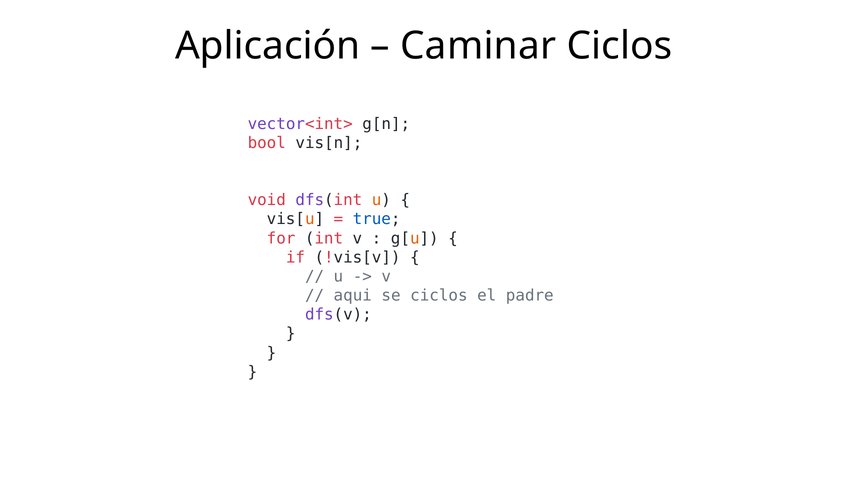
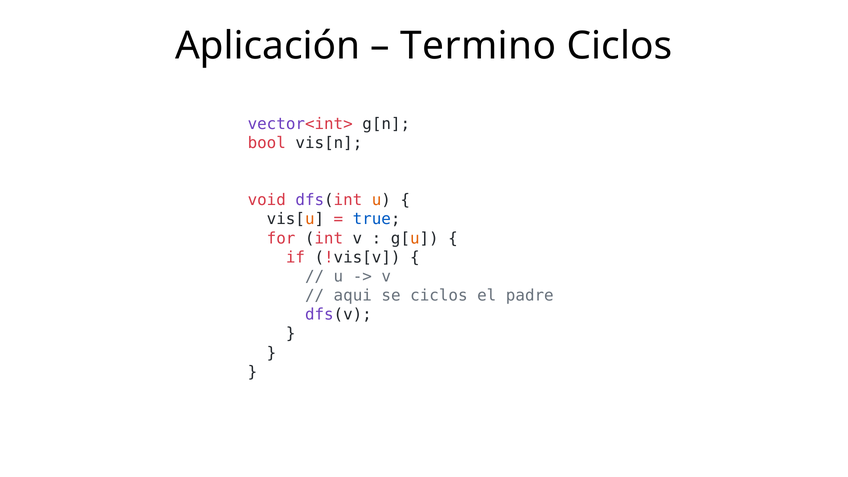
Caminar: Caminar -> Termino
